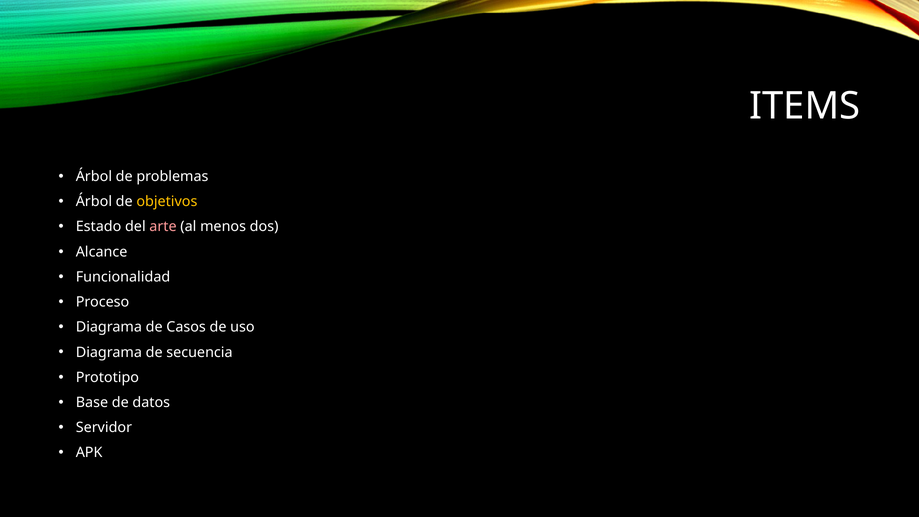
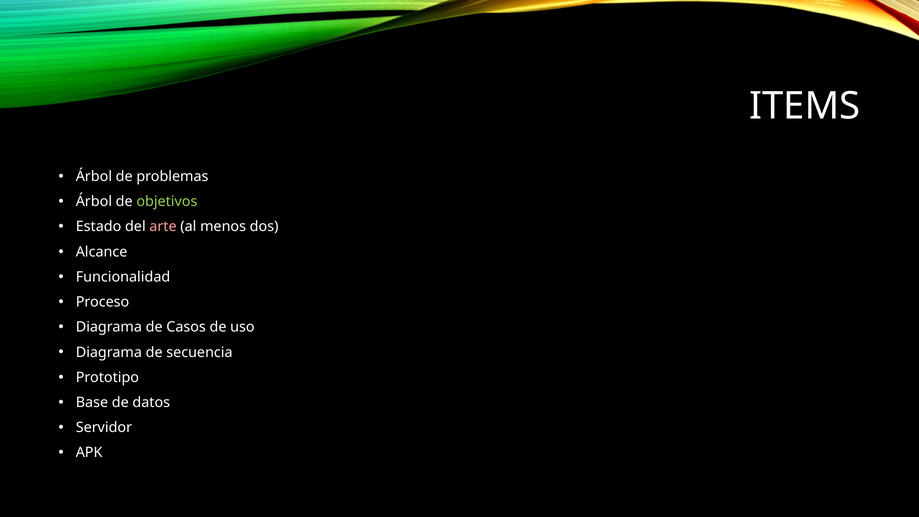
objetivos colour: yellow -> light green
